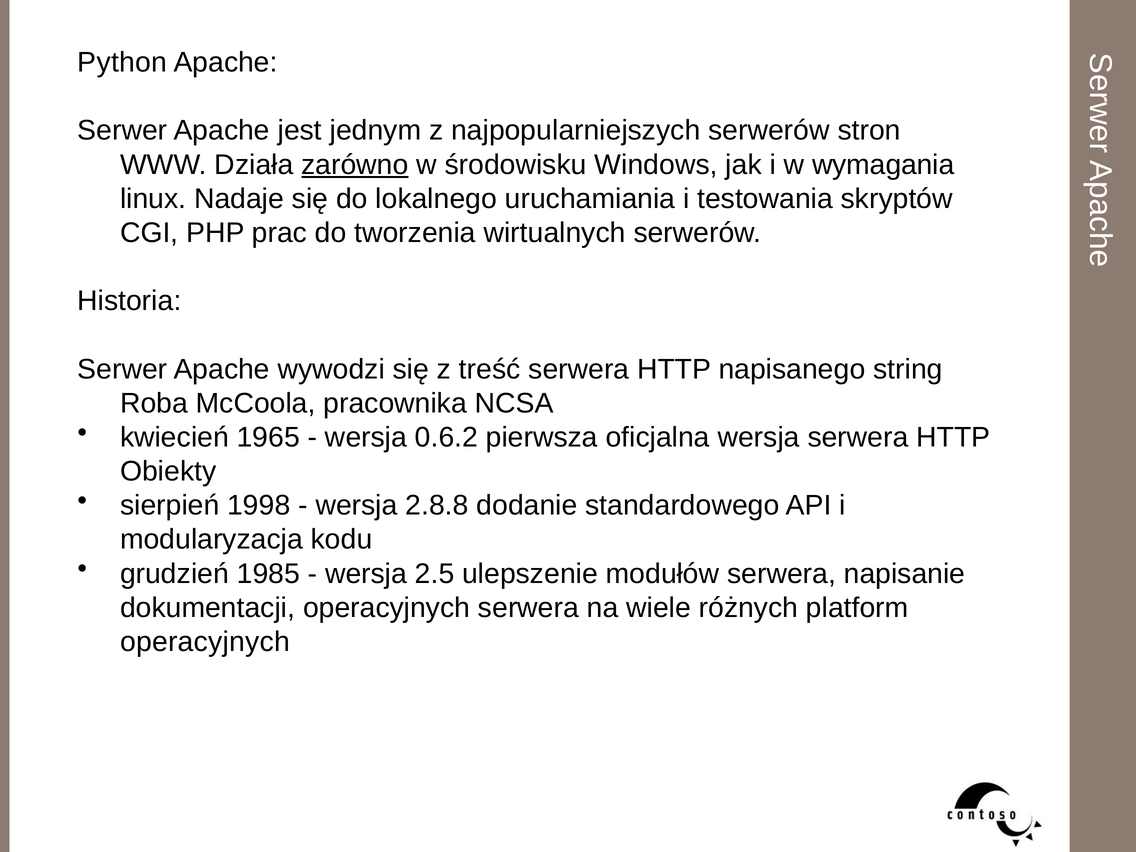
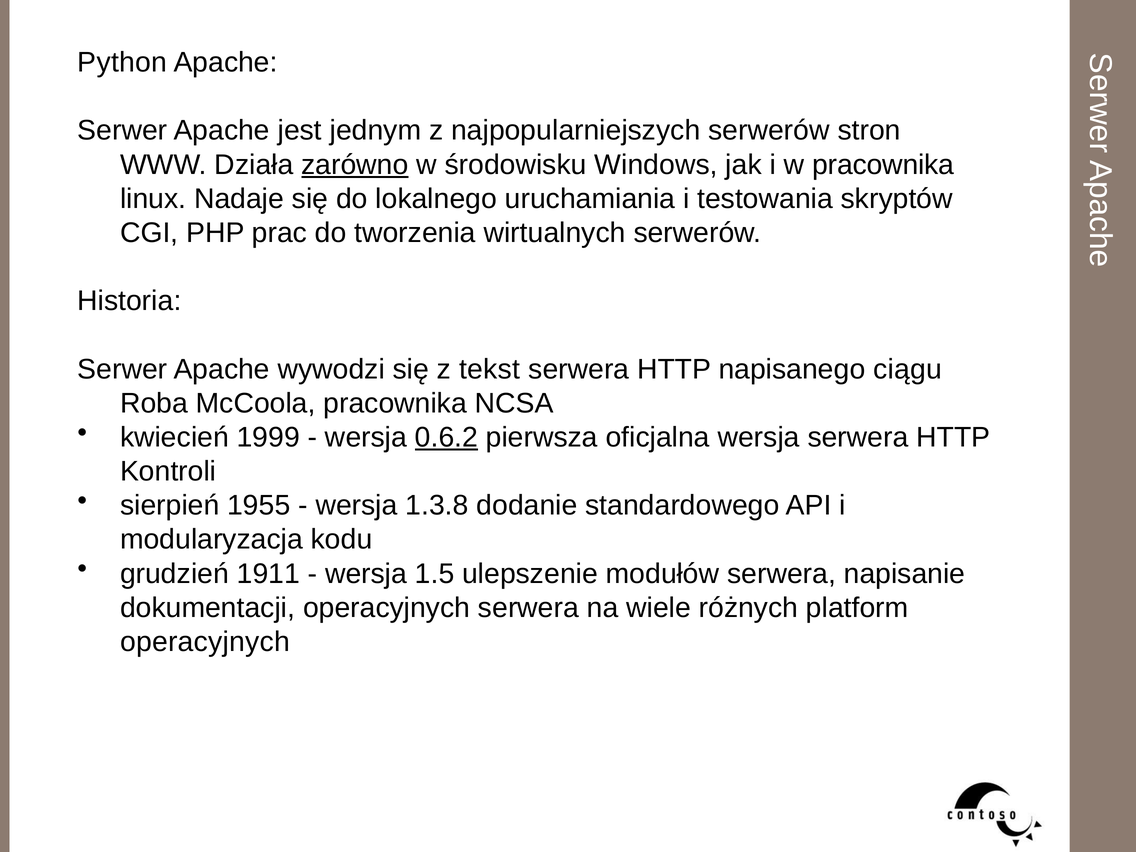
w wymagania: wymagania -> pracownika
treść: treść -> tekst
string: string -> ciągu
1965: 1965 -> 1999
0.6.2 underline: none -> present
Obiekty: Obiekty -> Kontroli
1998: 1998 -> 1955
2.8.8: 2.8.8 -> 1.3.8
1985: 1985 -> 1911
2.5: 2.5 -> 1.5
